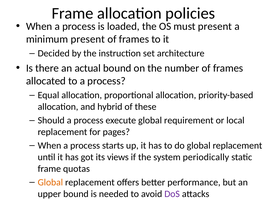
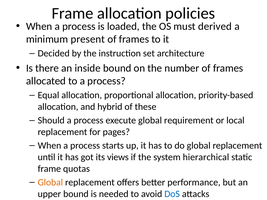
must present: present -> derived
actual: actual -> inside
periodically: periodically -> hierarchical
DoS colour: purple -> blue
